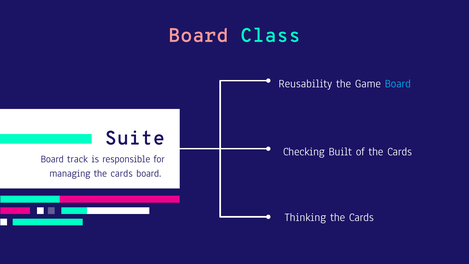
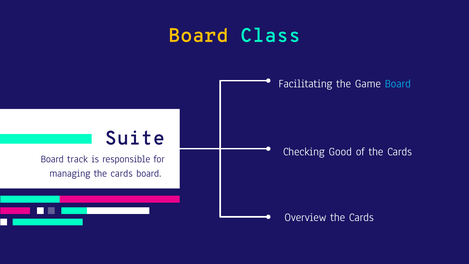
Board at (198, 35) colour: pink -> yellow
Reusability: Reusability -> Facilitating
Built: Built -> Good
Thinking: Thinking -> Overview
